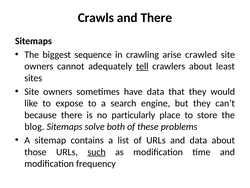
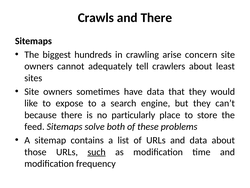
sequence: sequence -> hundreds
crawled: crawled -> concern
tell underline: present -> none
blog: blog -> feed
